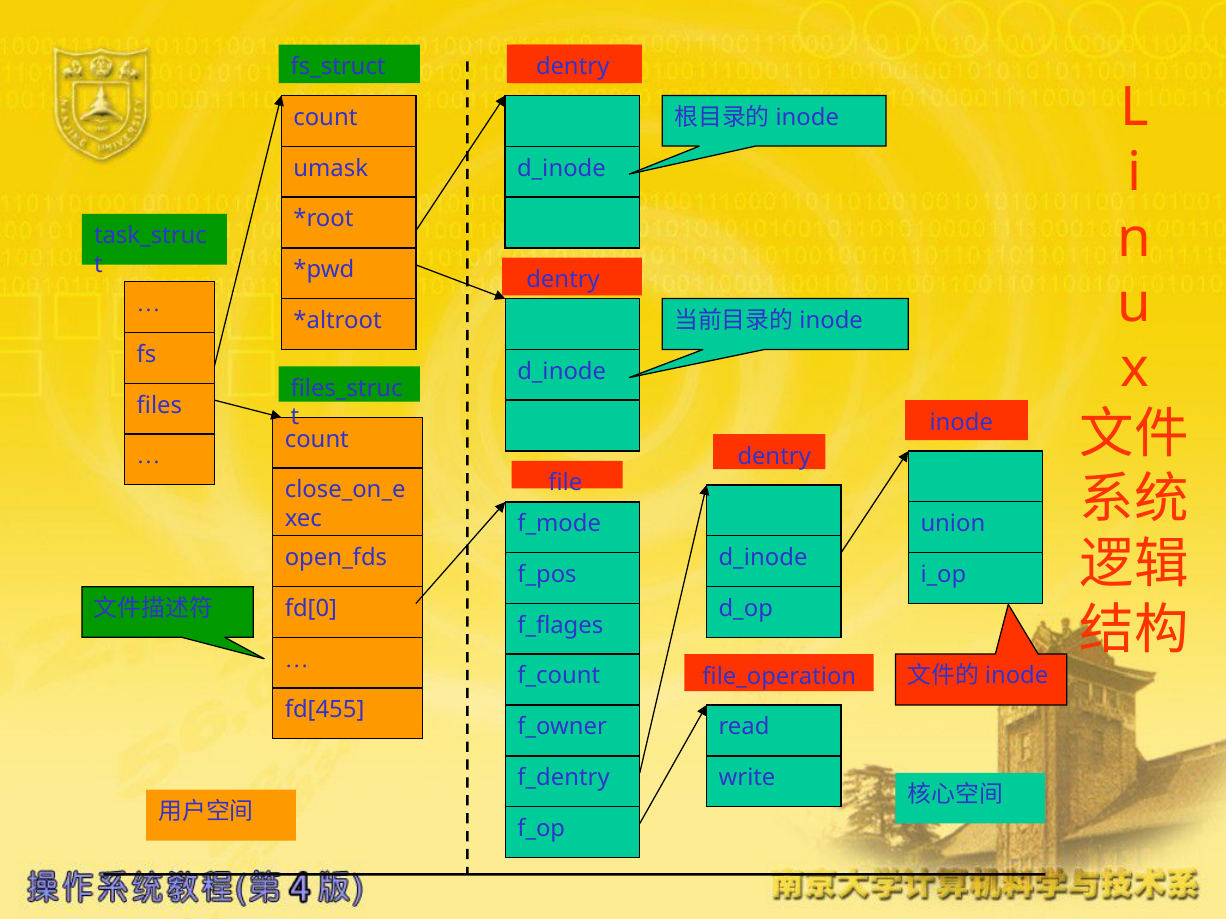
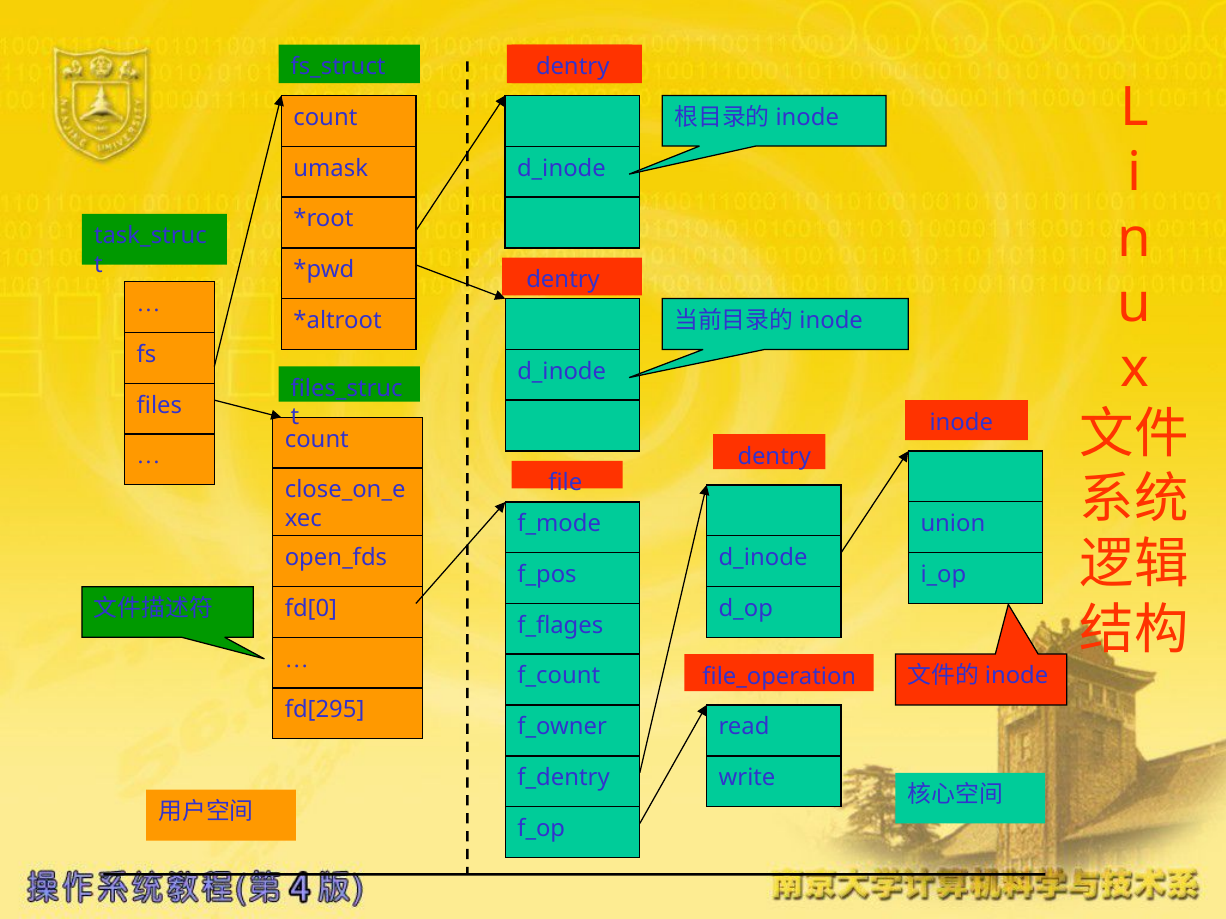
fd[455: fd[455 -> fd[295
